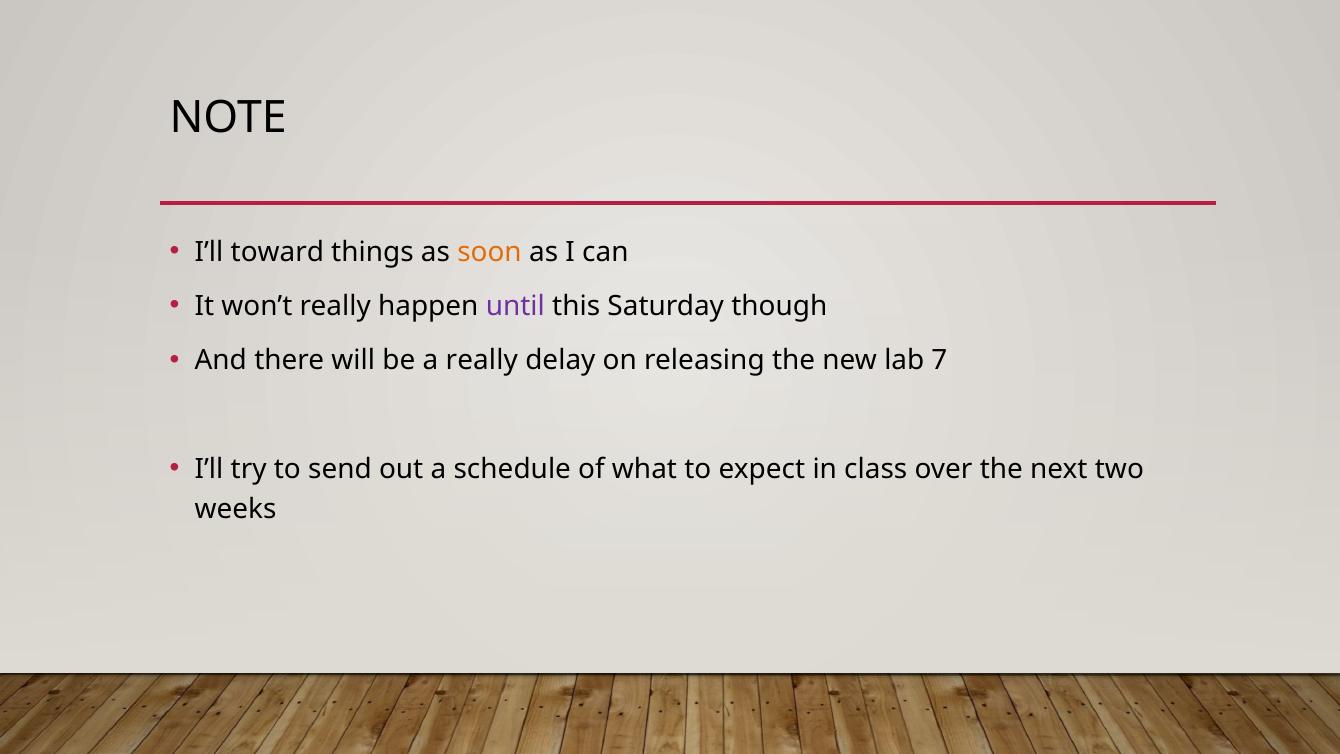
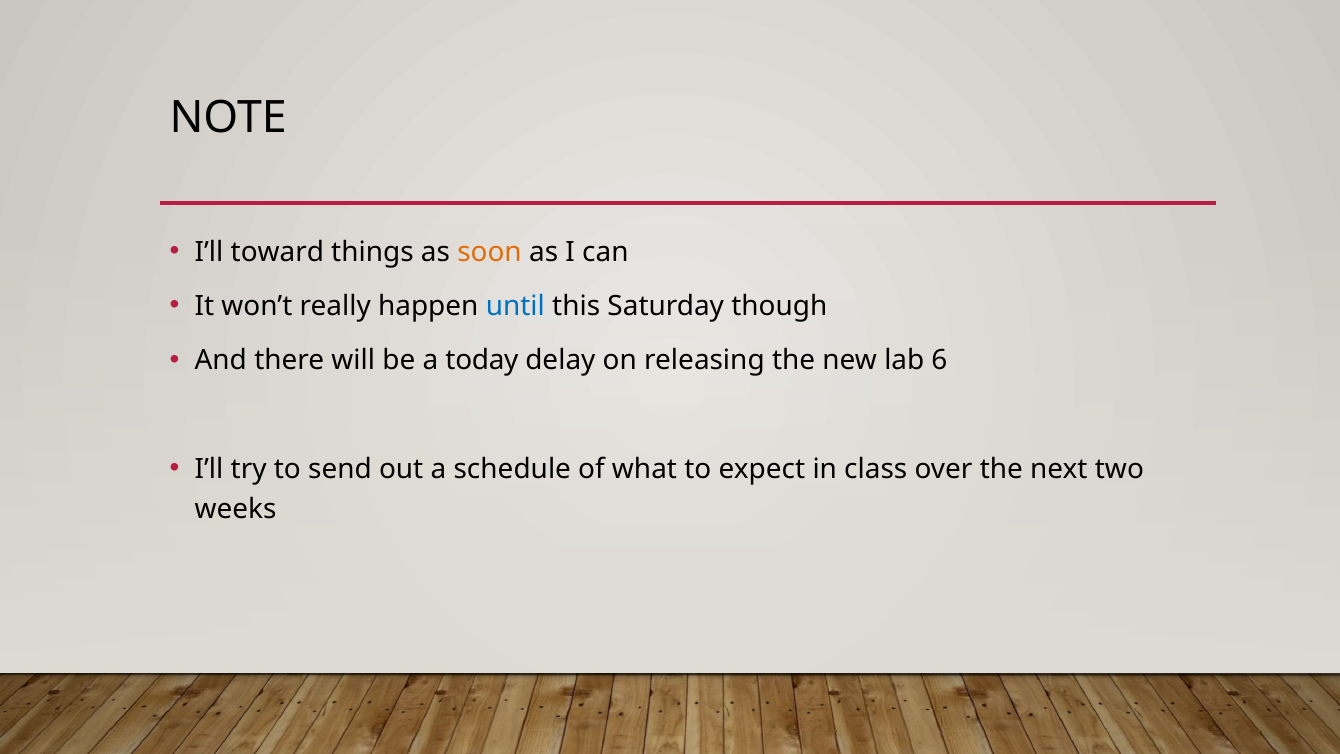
until colour: purple -> blue
a really: really -> today
7: 7 -> 6
